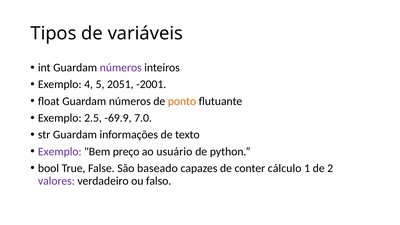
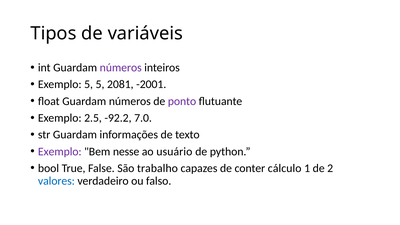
Exemplo 4: 4 -> 5
2051: 2051 -> 2081
ponto colour: orange -> purple
-69.9: -69.9 -> -92.2
preço: preço -> nesse
baseado: baseado -> trabalho
valores colour: purple -> blue
